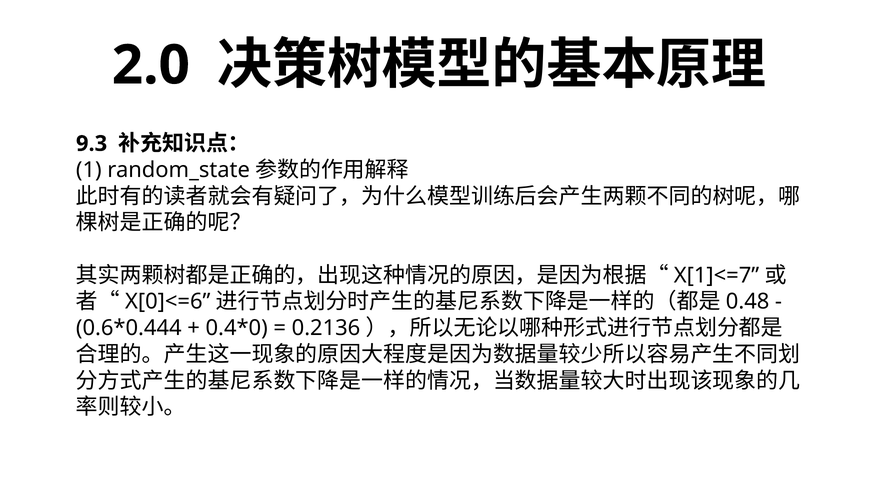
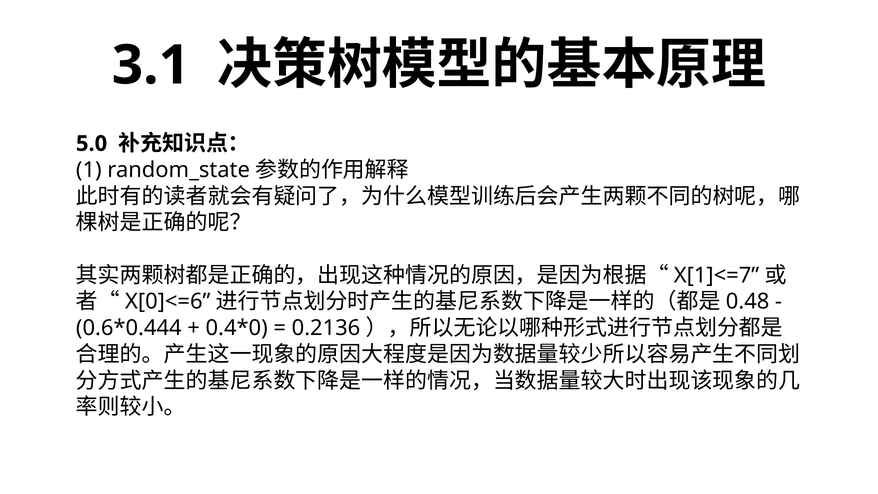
2.0: 2.0 -> 3.1
9.3: 9.3 -> 5.0
